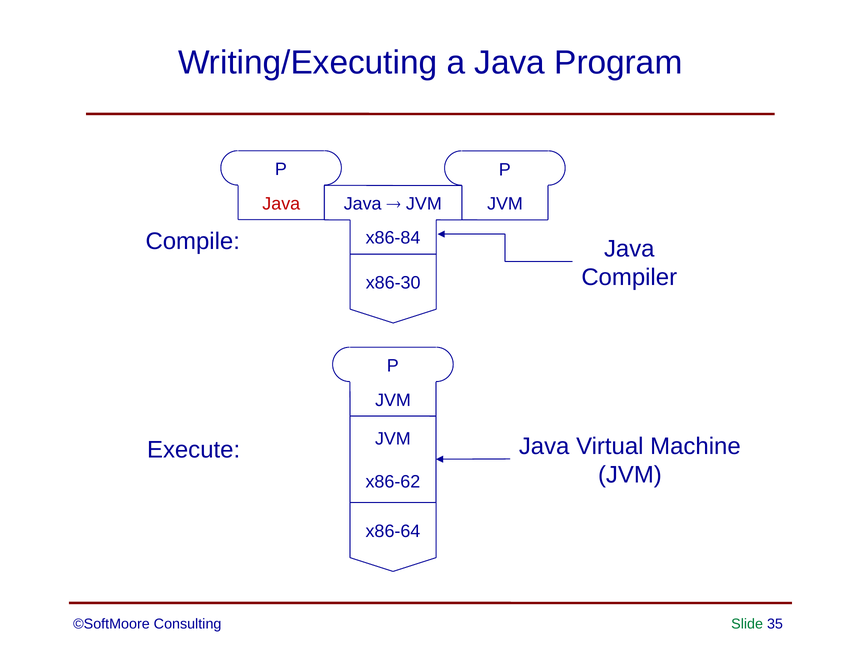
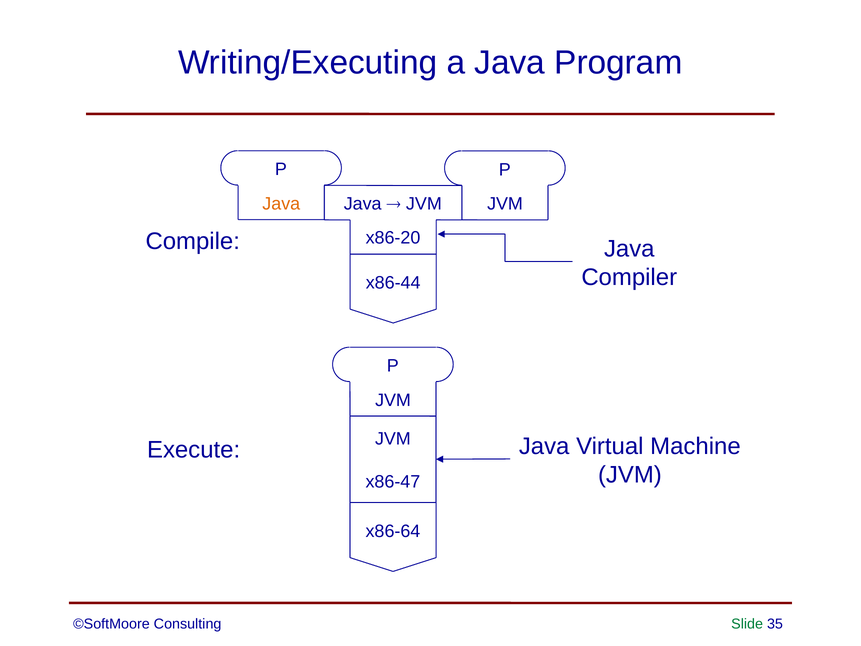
Java at (281, 204) colour: red -> orange
x86-84: x86-84 -> x86-20
x86-30: x86-30 -> x86-44
x86-62: x86-62 -> x86-47
